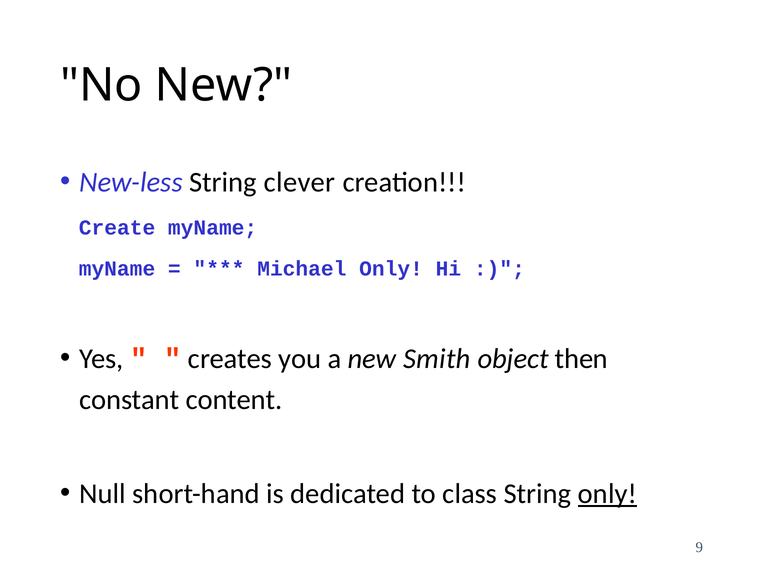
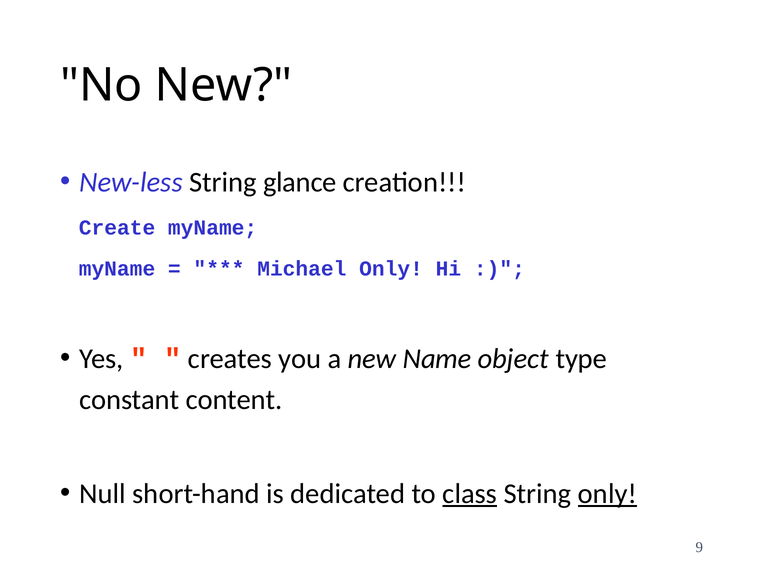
clever: clever -> glance
Smith: Smith -> Name
then: then -> type
class underline: none -> present
